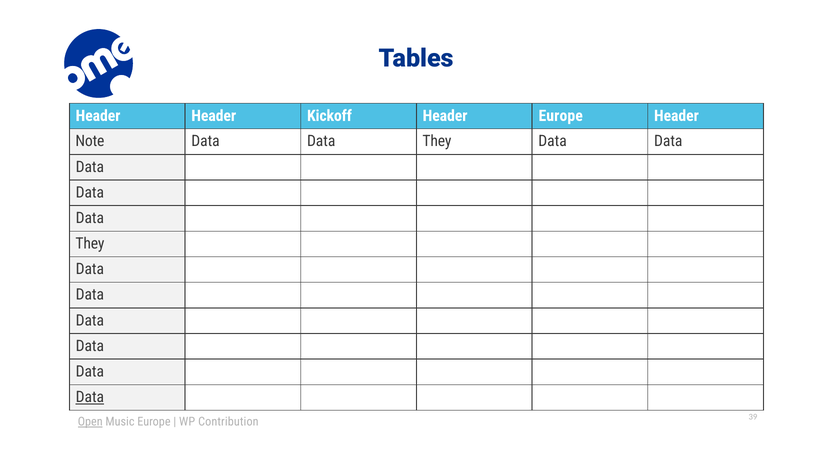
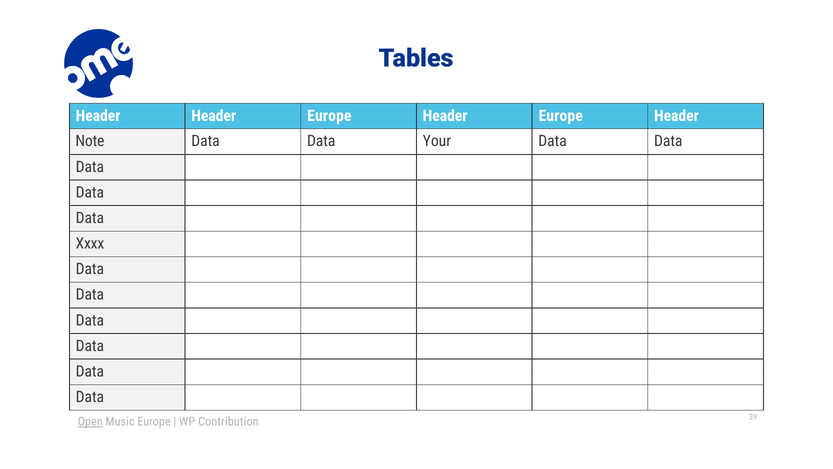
Header Header Kickoff: Kickoff -> Europe
They at (437, 141): They -> Your
They at (90, 243): They -> Xxxx
Data at (90, 397) underline: present -> none
